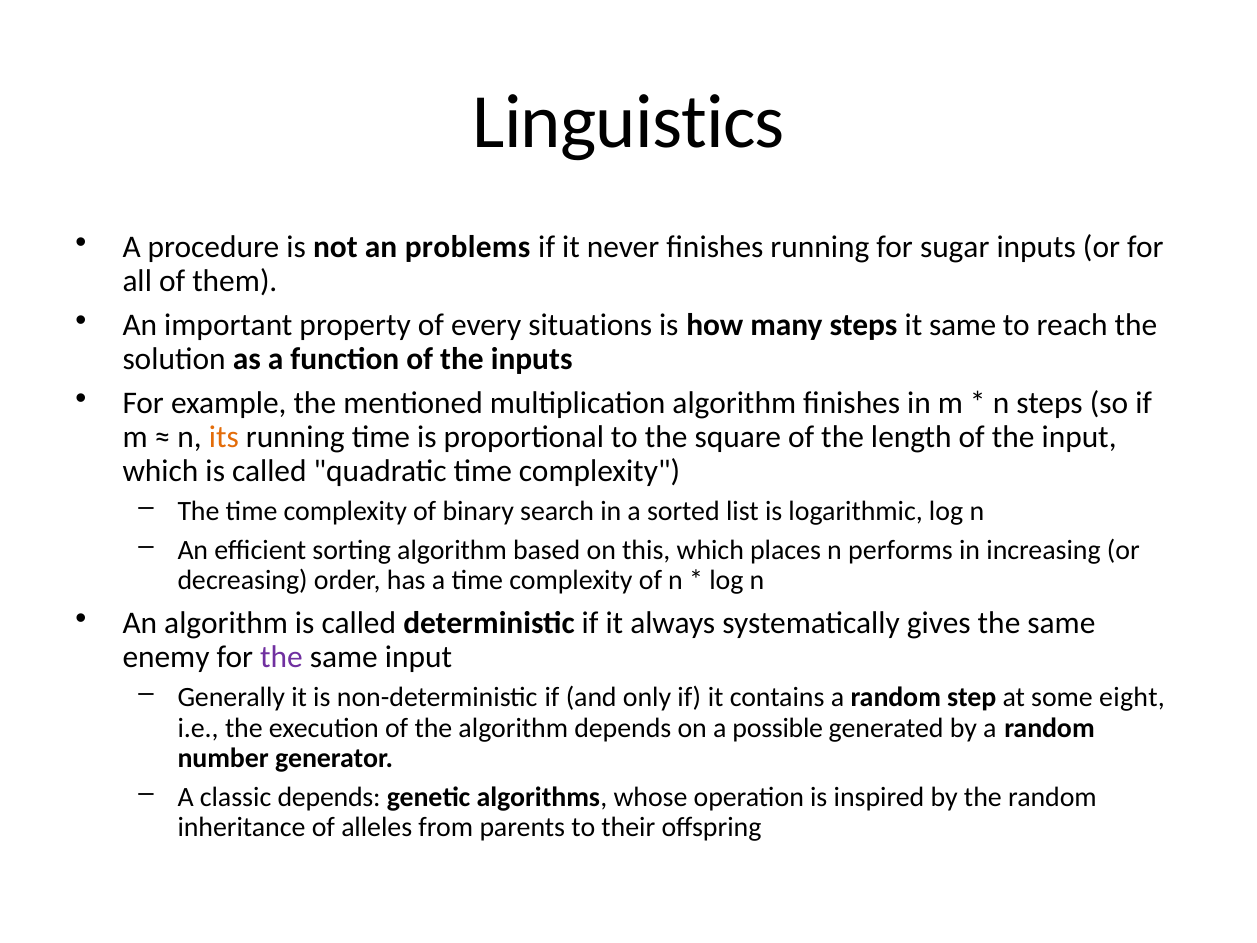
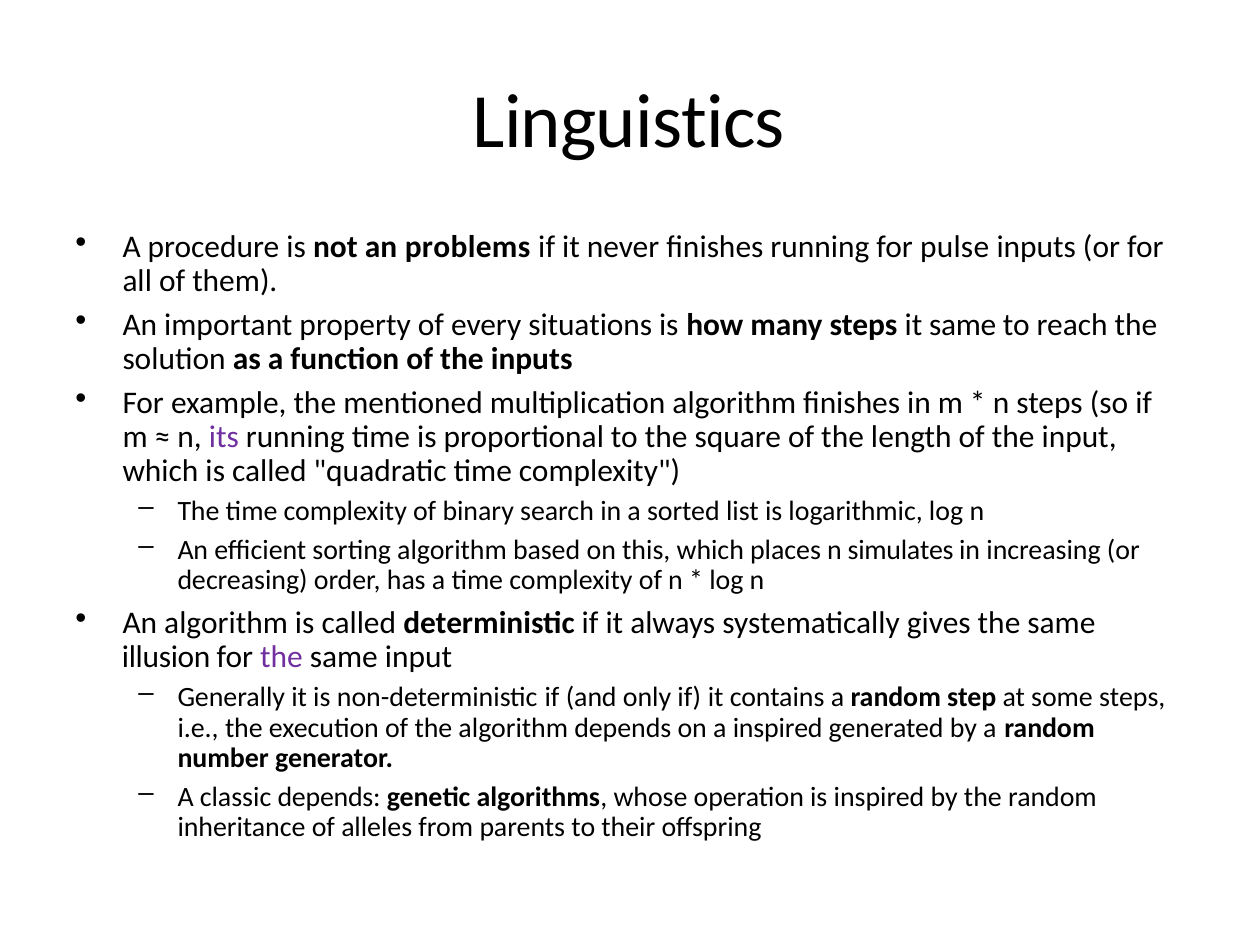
sugar: sugar -> pulse
its colour: orange -> purple
performs: performs -> simulates
enemy: enemy -> illusion
some eight: eight -> steps
a possible: possible -> inspired
